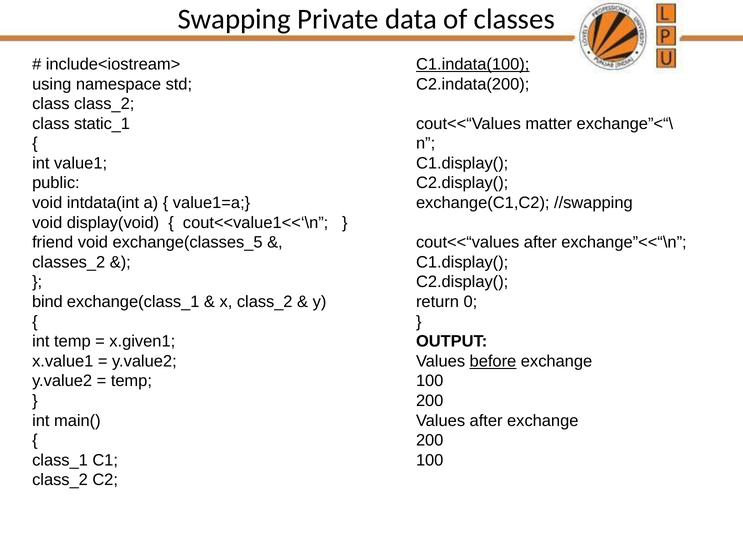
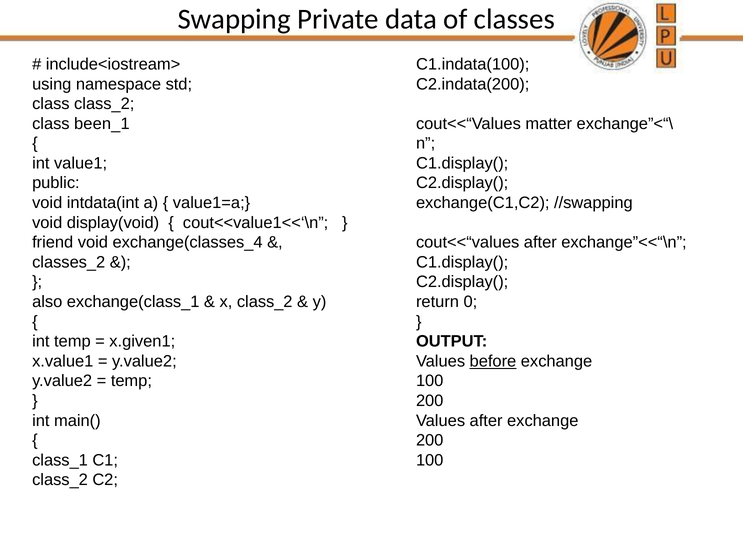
C1.indata(100 underline: present -> none
static_1: static_1 -> been_1
exchange(classes_5: exchange(classes_5 -> exchange(classes_4
bind: bind -> also
